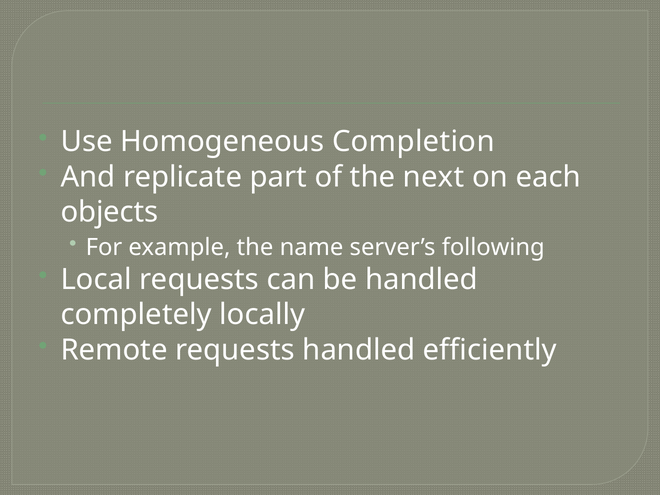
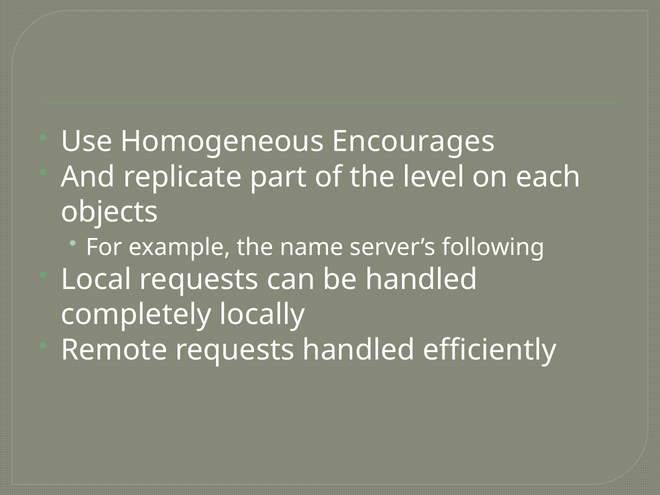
Completion: Completion -> Encourages
next: next -> level
